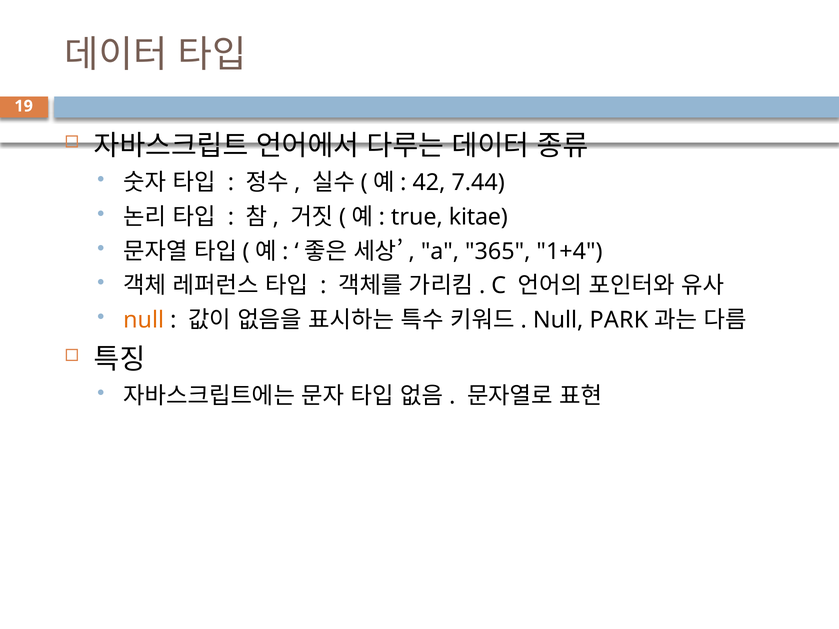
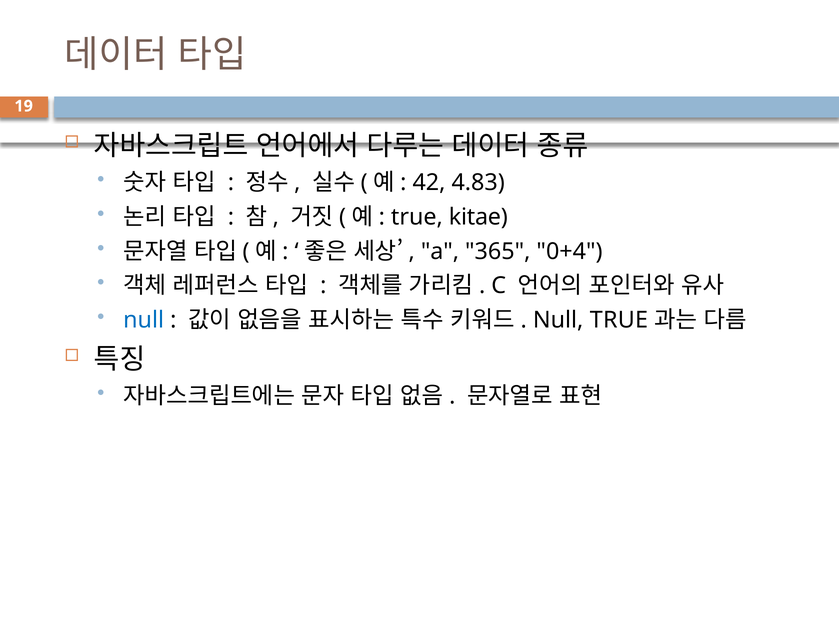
7.44: 7.44 -> 4.83
1+4: 1+4 -> 0+4
null at (144, 320) colour: orange -> blue
Null PARK: PARK -> TRUE
